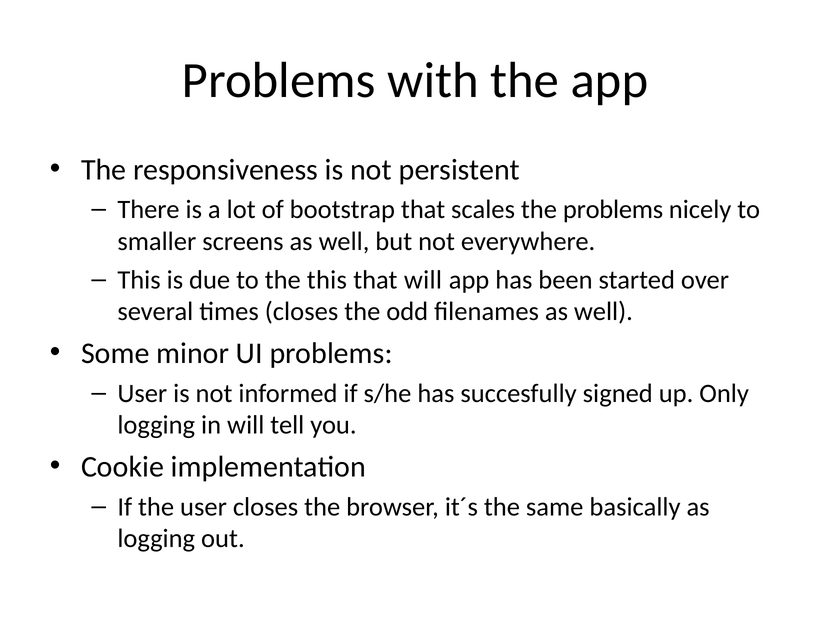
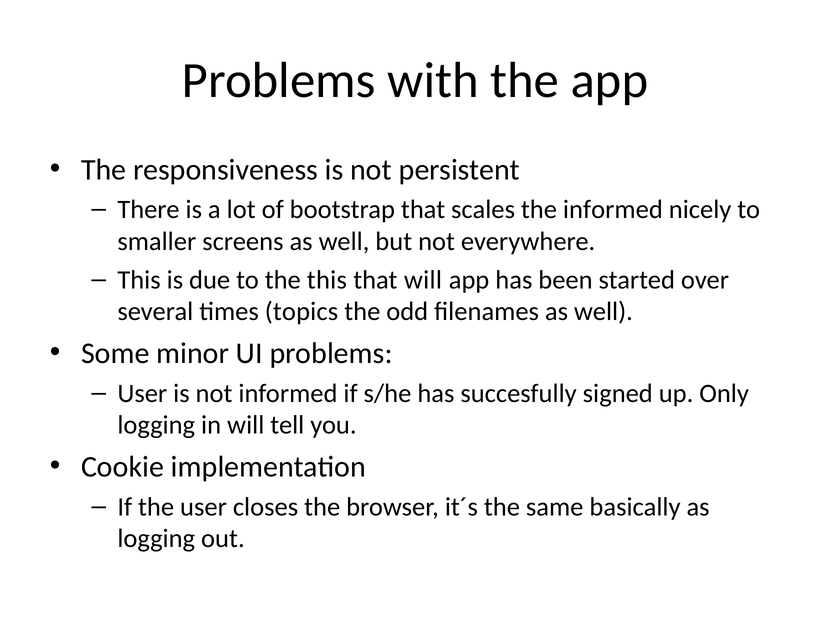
the problems: problems -> informed
times closes: closes -> topics
